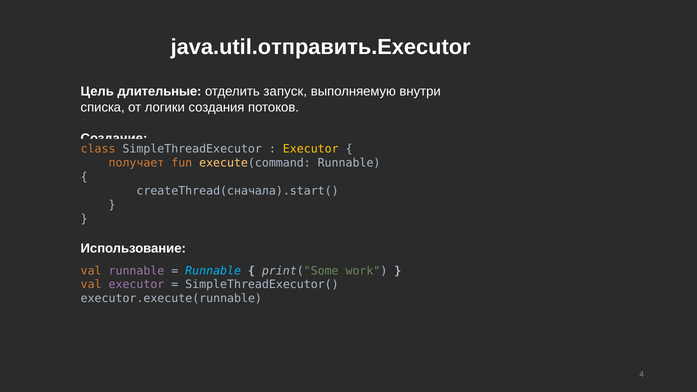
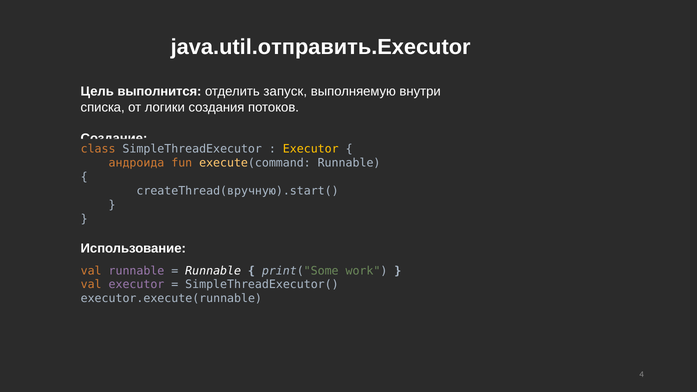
длительные: длительные -> выполнится
получает: получает -> андроида
createThread(сначала).start(: createThread(сначала).start( -> createThread(вручную).start(
Runnable at (213, 271) colour: light blue -> white
